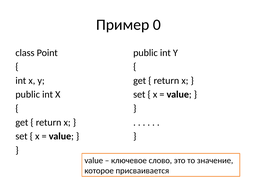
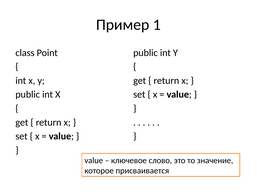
0: 0 -> 1
